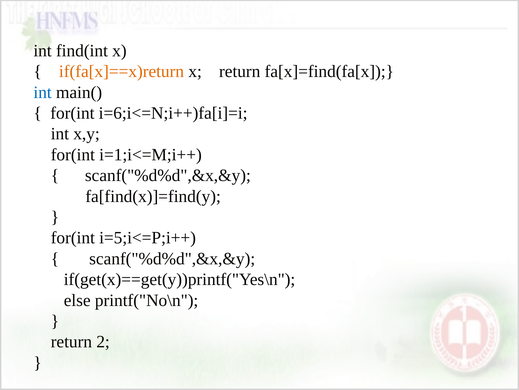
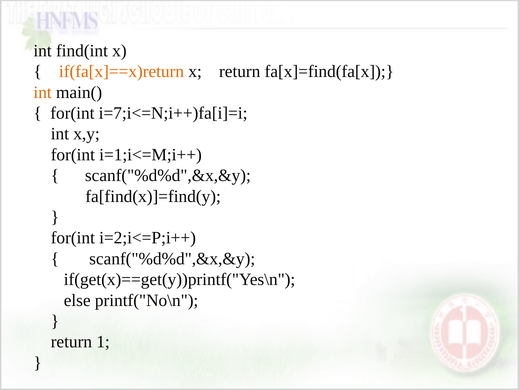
int at (43, 92) colour: blue -> orange
i=6;i<=N;i++)fa[i]=i: i=6;i<=N;i++)fa[i]=i -> i=7;i<=N;i++)fa[i]=i
i=5;i<=P;i++: i=5;i<=P;i++ -> i=2;i<=P;i++
2: 2 -> 1
